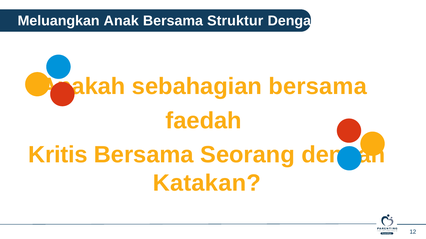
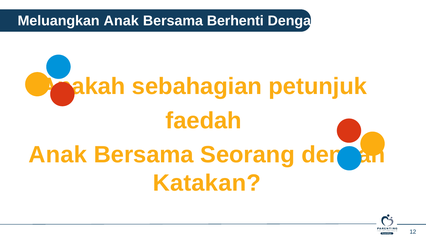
Struktur: Struktur -> Berhenti
sebahagian bersama: bersama -> petunjuk
Kritis at (58, 155): Kritis -> Anak
